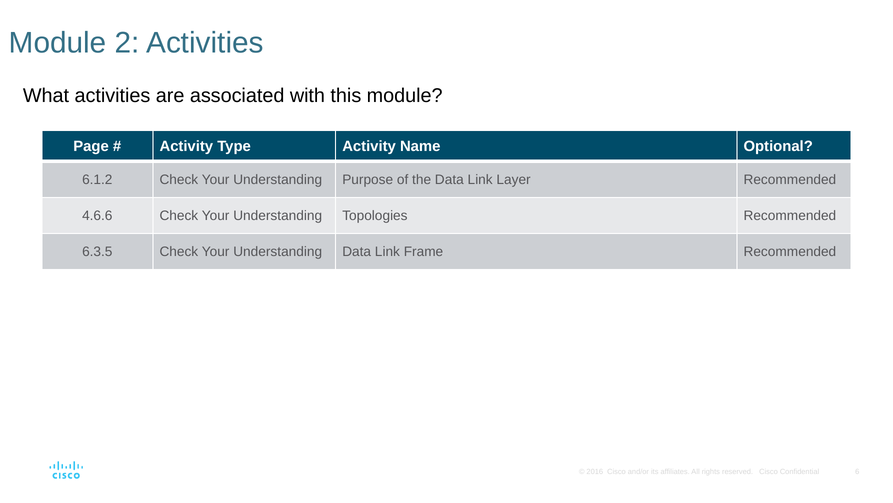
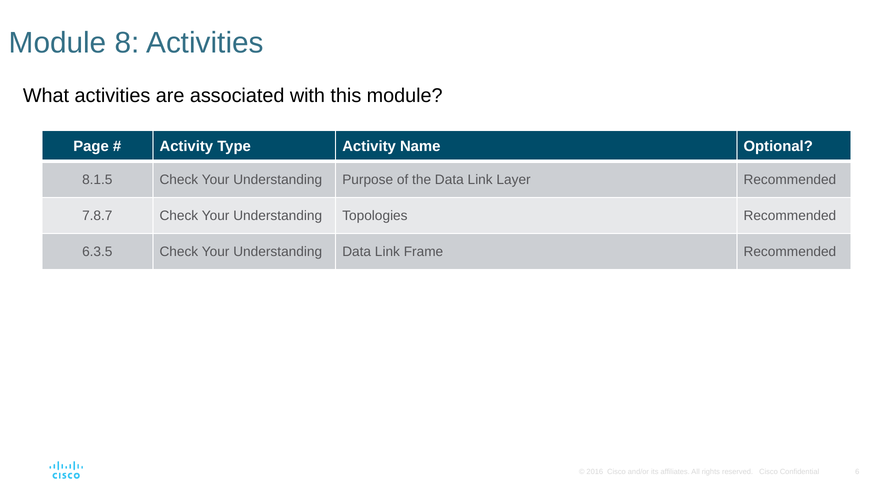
2: 2 -> 8
6.1.2: 6.1.2 -> 8.1.5
4.6.6: 4.6.6 -> 7.8.7
